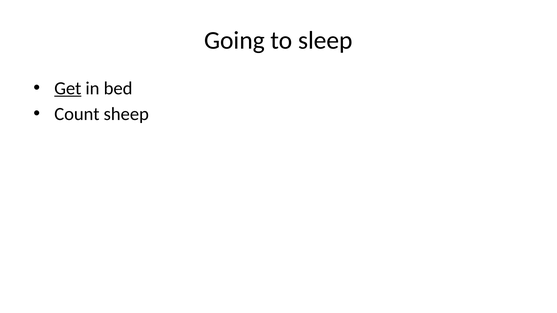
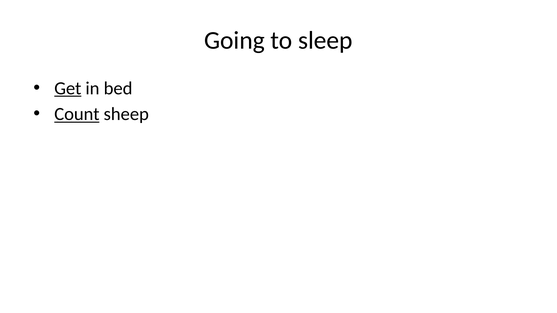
Count underline: none -> present
